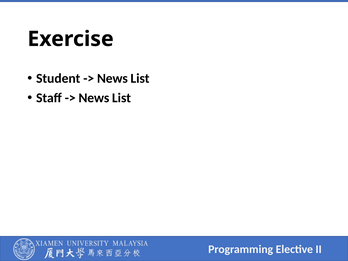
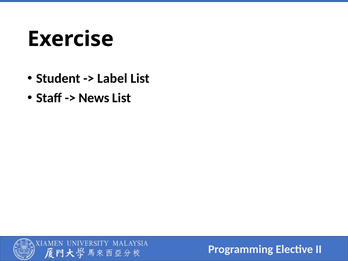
News at (112, 78): News -> Label
